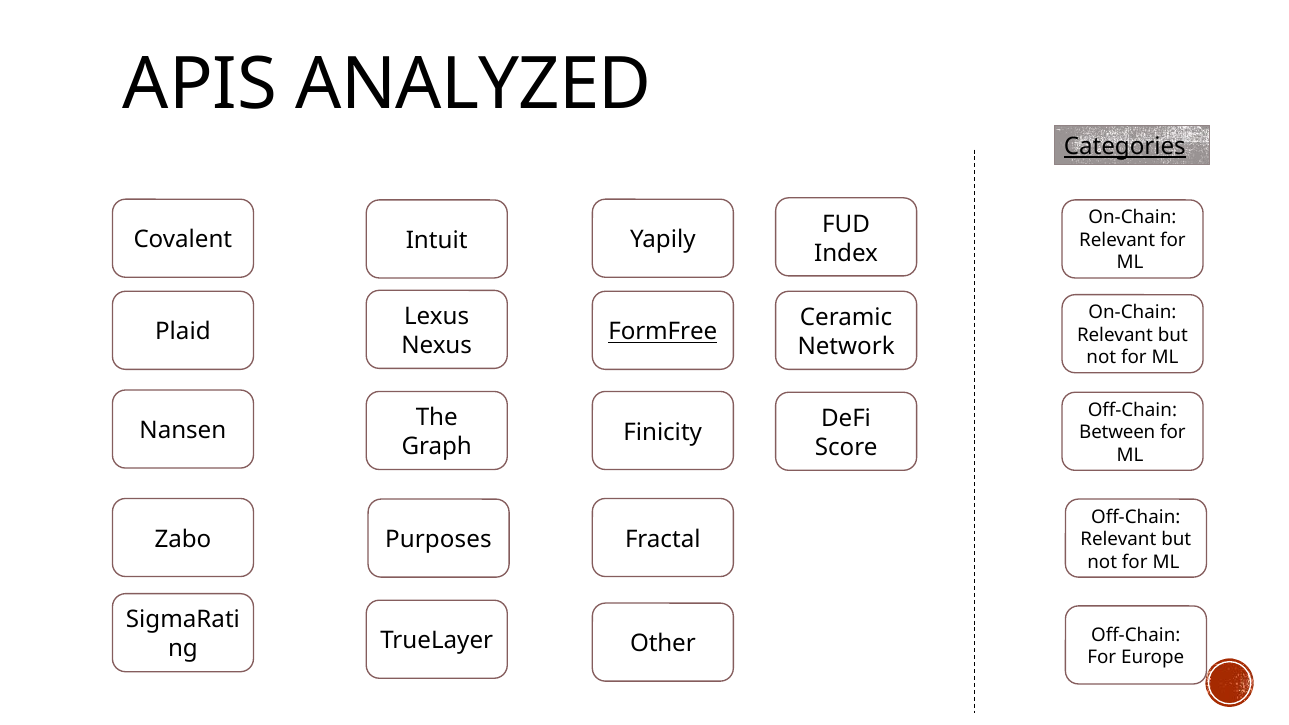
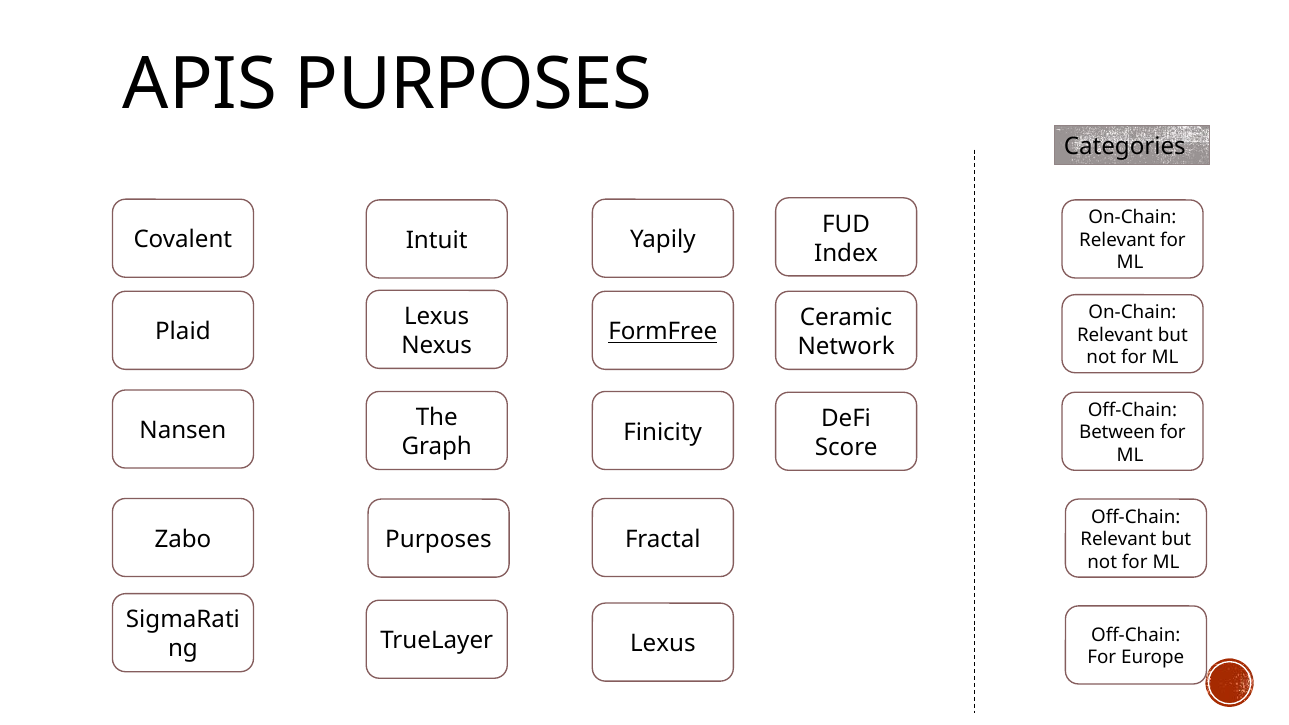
APIS ANALYZED: ANALYZED -> PURPOSES
Categories underline: present -> none
Other at (663, 644): Other -> Lexus
